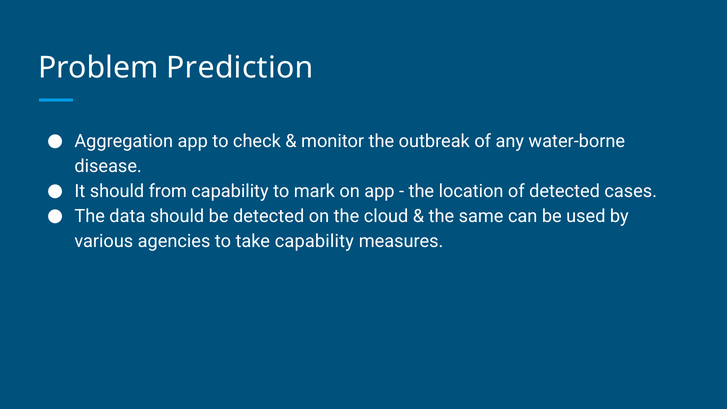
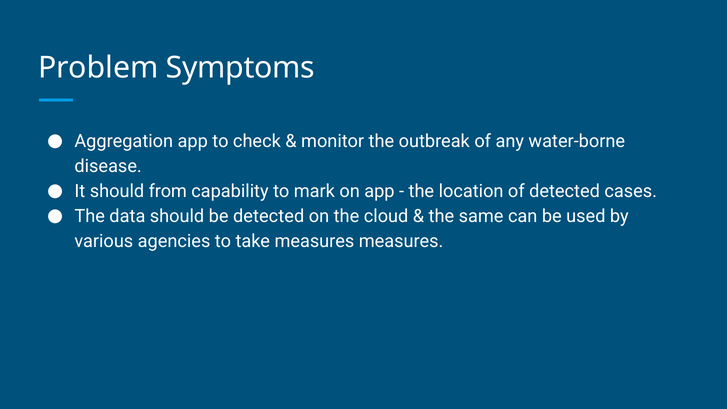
Prediction: Prediction -> Symptoms
take capability: capability -> measures
